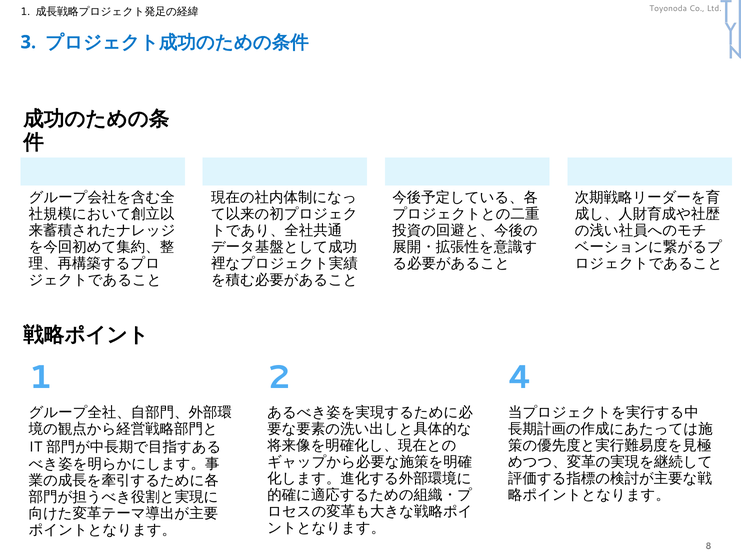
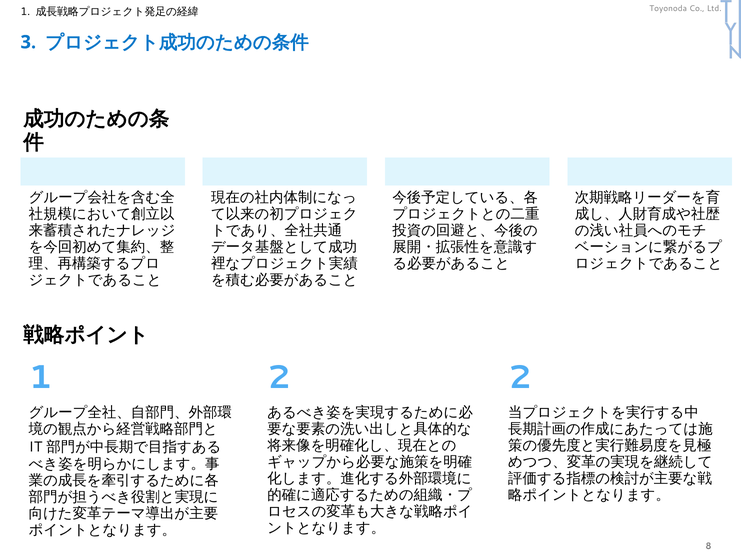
2 4: 4 -> 2
